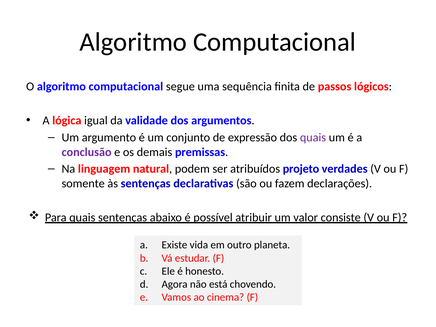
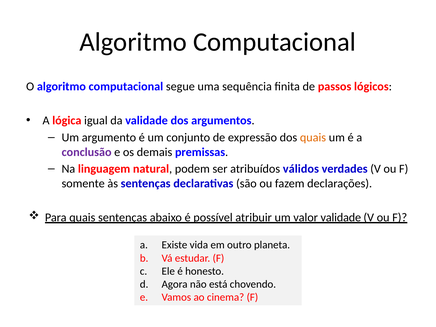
quais at (313, 137) colour: purple -> orange
projeto: projeto -> válidos
valor consiste: consiste -> validade
